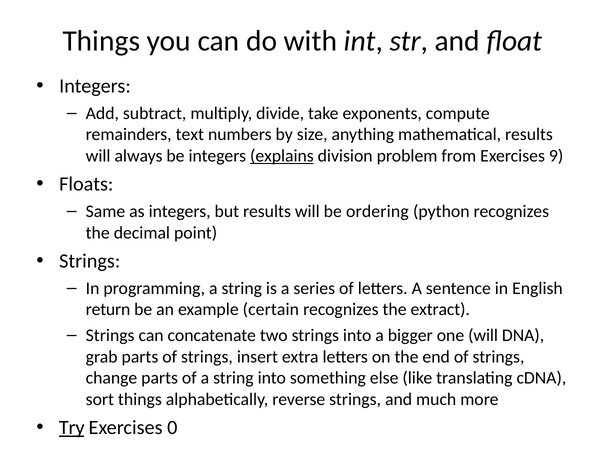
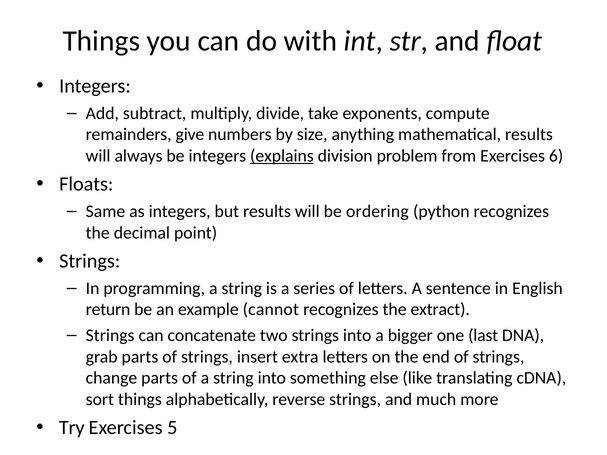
text: text -> give
9: 9 -> 6
certain: certain -> cannot
one will: will -> last
Try underline: present -> none
0: 0 -> 5
